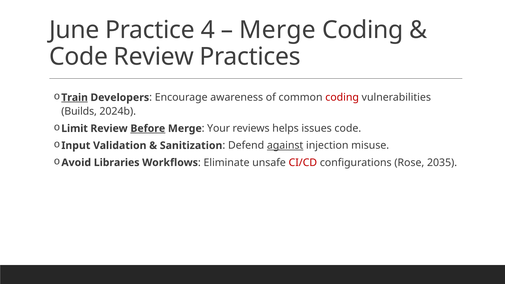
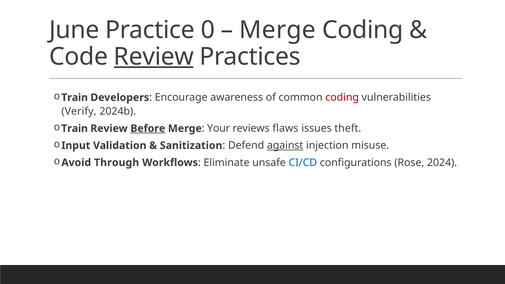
4: 4 -> 0
Review at (154, 57) underline: none -> present
Train at (75, 98) underline: present -> none
Builds: Builds -> Verify
Limit at (75, 128): Limit -> Train
helps: helps -> flaws
issues code: code -> theft
Libraries: Libraries -> Through
CI/CD colour: red -> blue
2035: 2035 -> 2024
